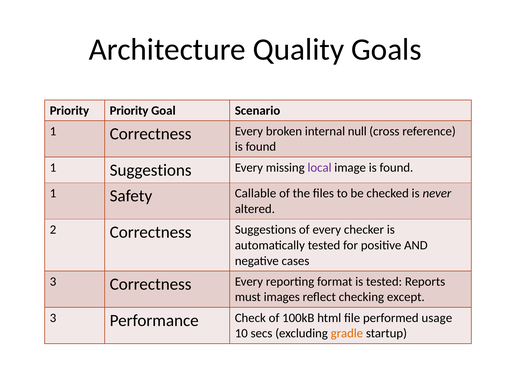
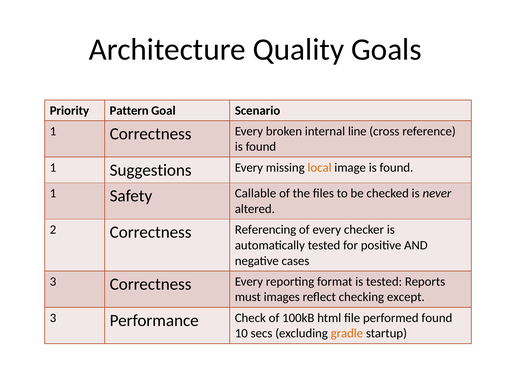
Priority Priority: Priority -> Pattern
null: null -> line
local colour: purple -> orange
Correctness Suggestions: Suggestions -> Referencing
performed usage: usage -> found
